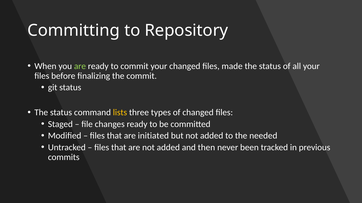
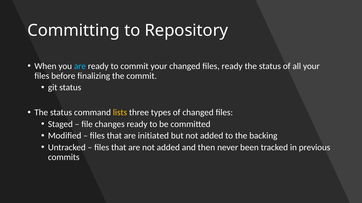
are at (80, 66) colour: light green -> light blue
files made: made -> ready
needed: needed -> backing
